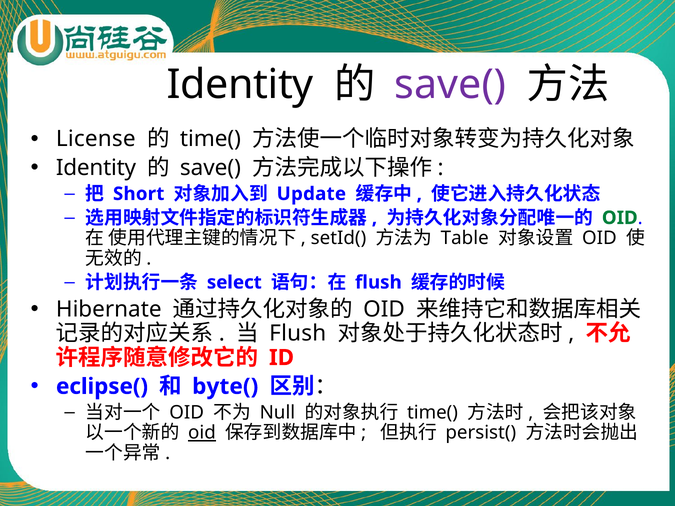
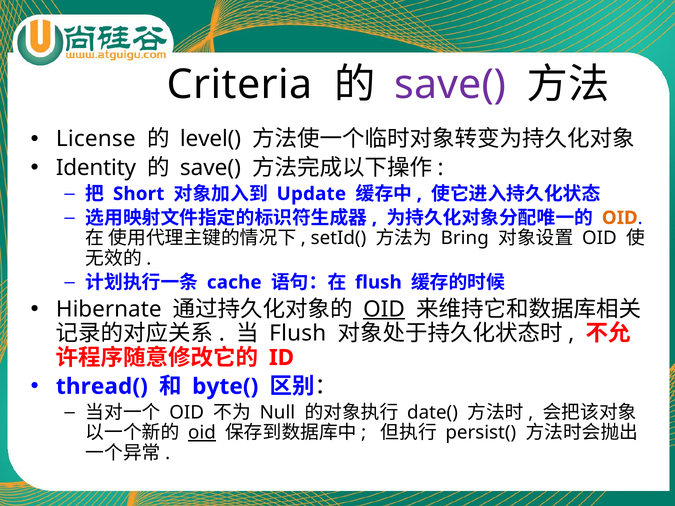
Identity at (240, 85): Identity -> Criteria
time( at (210, 139): time( -> level(
OID at (620, 218) colour: green -> orange
Table: Table -> Bring
select: select -> cache
OID at (384, 309) underline: none -> present
eclipse(: eclipse( -> thread(
time( at (433, 413): time( -> date(
